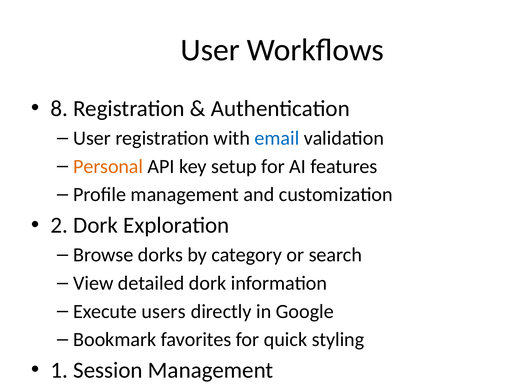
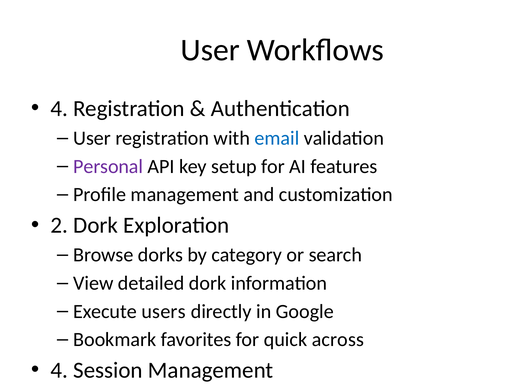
8 at (59, 109): 8 -> 4
Personal colour: orange -> purple
styling: styling -> across
1 at (59, 371): 1 -> 4
